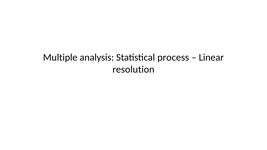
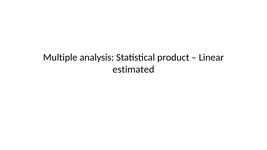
process: process -> product
resolution: resolution -> estimated
